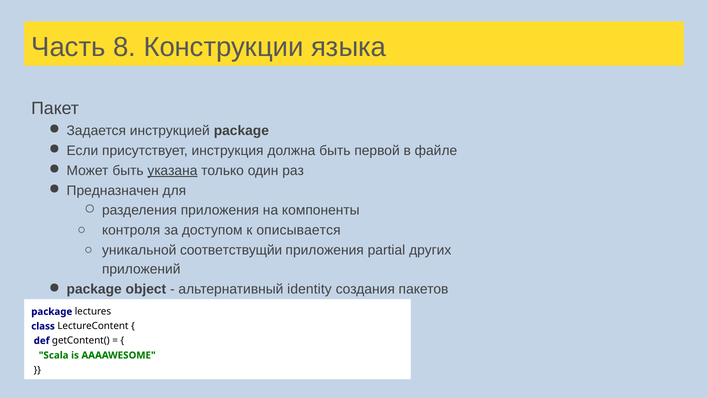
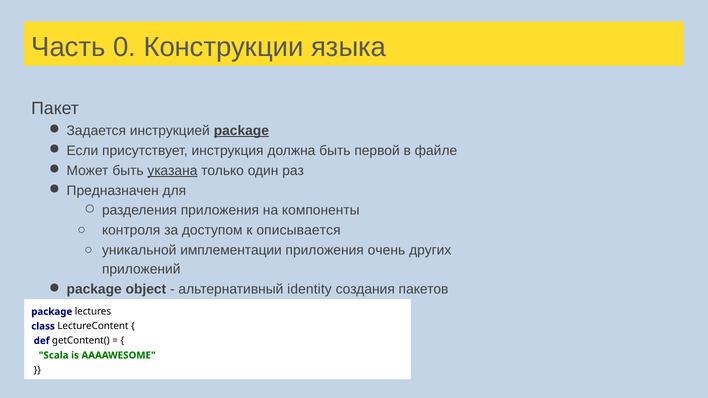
8: 8 -> 0
package at (241, 131) underline: none -> present
соответствущйи: соответствущйи -> имплементации
partial: partial -> очень
